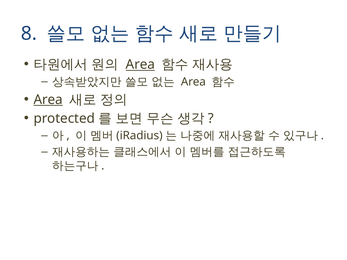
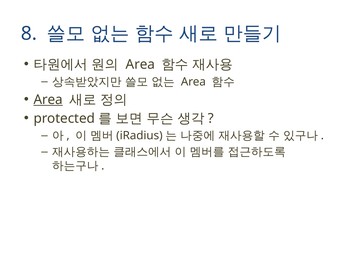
Area at (140, 65) underline: present -> none
